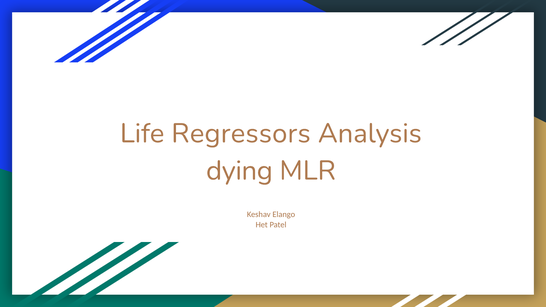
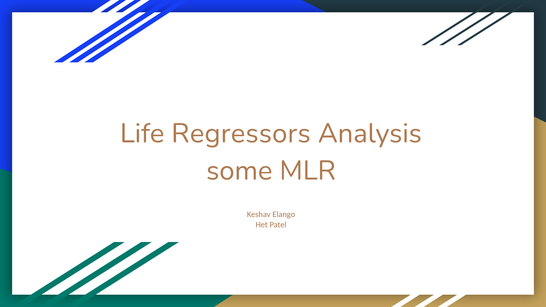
dying: dying -> some
